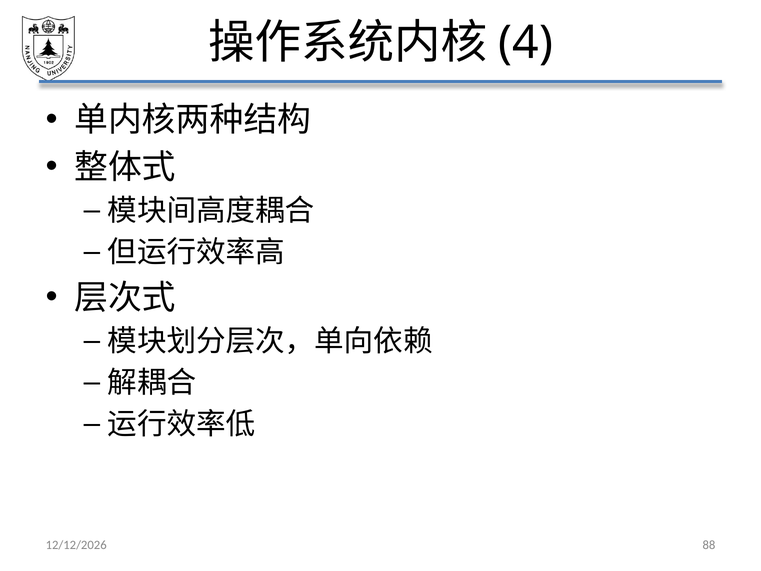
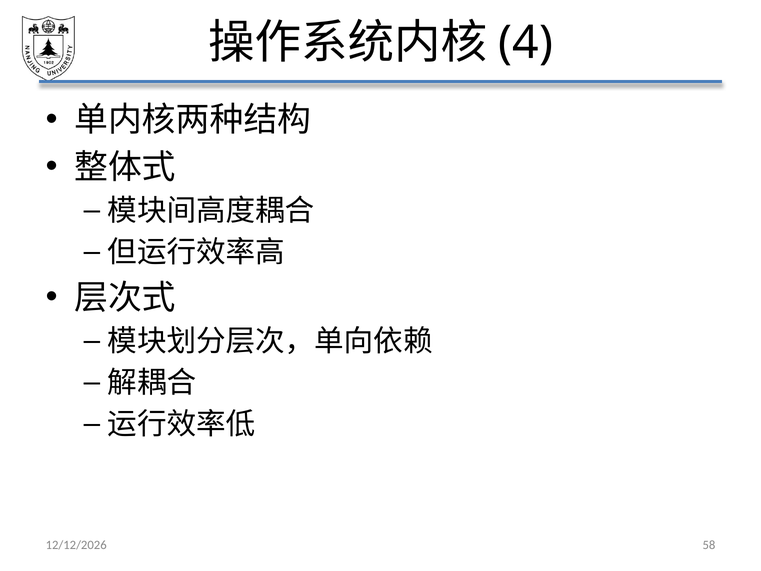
88: 88 -> 58
